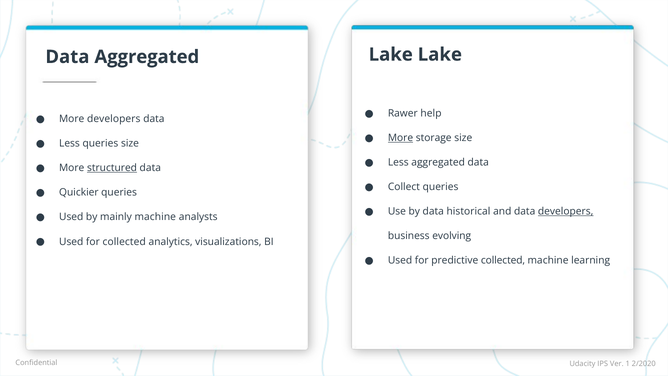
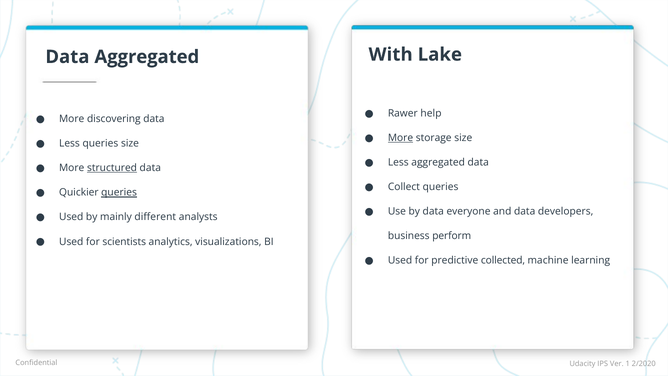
Lake at (391, 54): Lake -> With
More developers: developers -> discovering
queries at (119, 192) underline: none -> present
historical: historical -> everyone
developers at (566, 211) underline: present -> none
mainly machine: machine -> different
evolving: evolving -> perform
for collected: collected -> scientists
